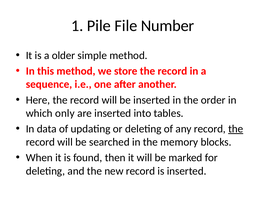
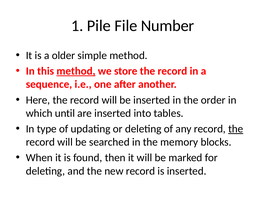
method at (76, 71) underline: none -> present
only: only -> until
data: data -> type
